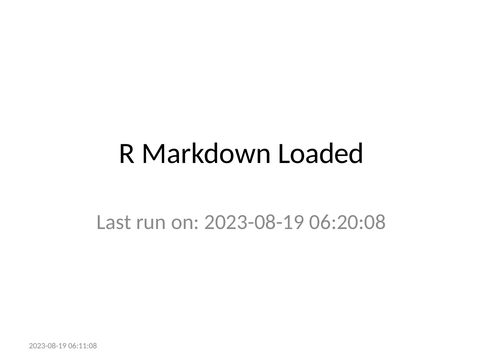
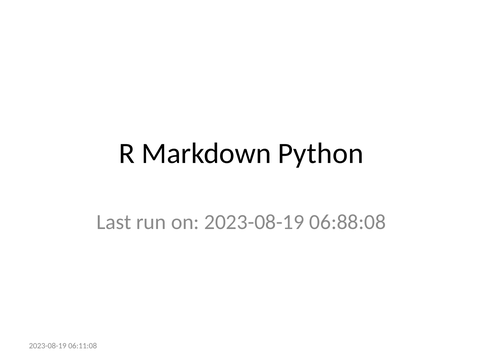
Loaded: Loaded -> Python
06:20:08: 06:20:08 -> 06:88:08
